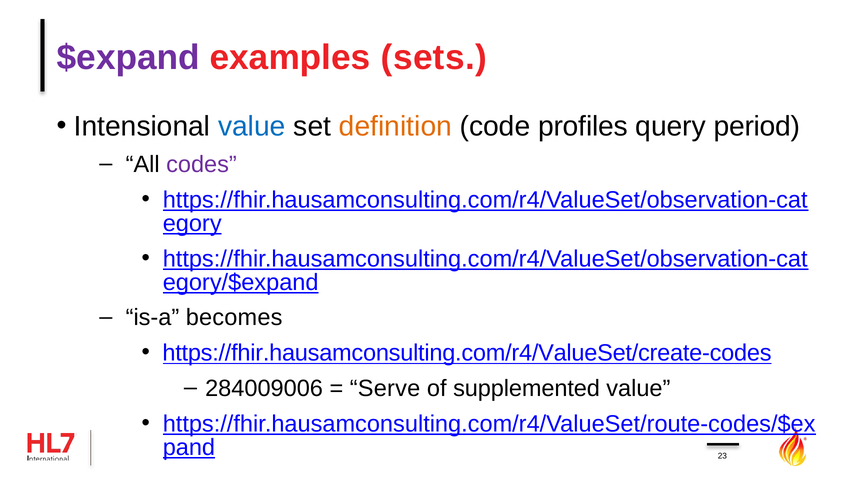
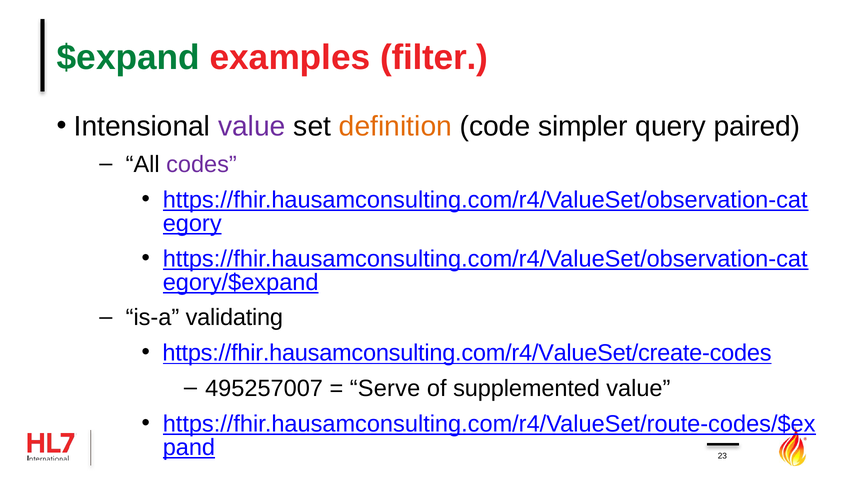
$expand colour: purple -> green
sets: sets -> filter
value at (252, 126) colour: blue -> purple
profiles: profiles -> simpler
period: period -> paired
becomes: becomes -> validating
284009006: 284009006 -> 495257007
